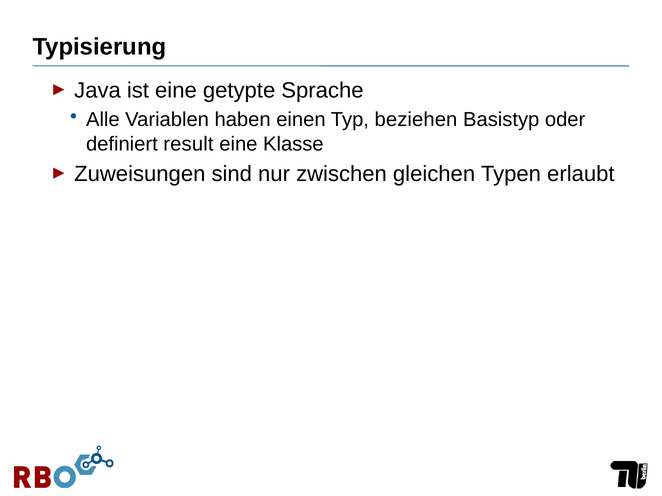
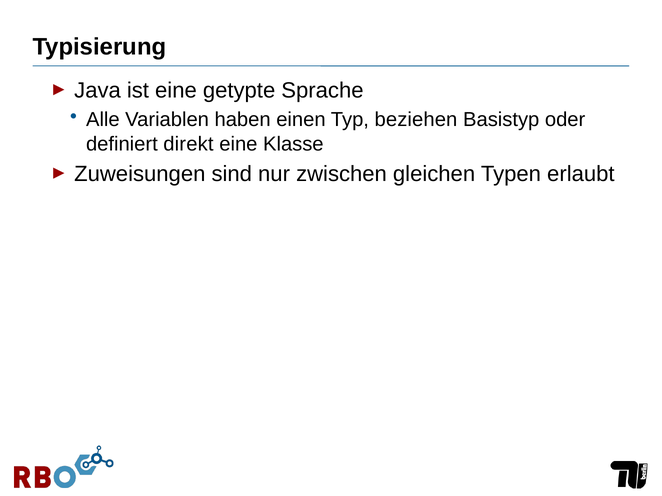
result: result -> direkt
